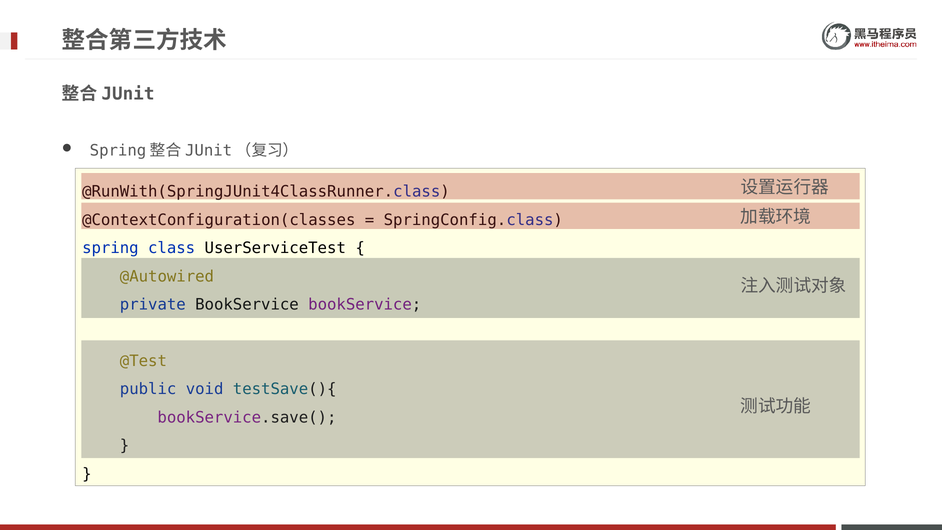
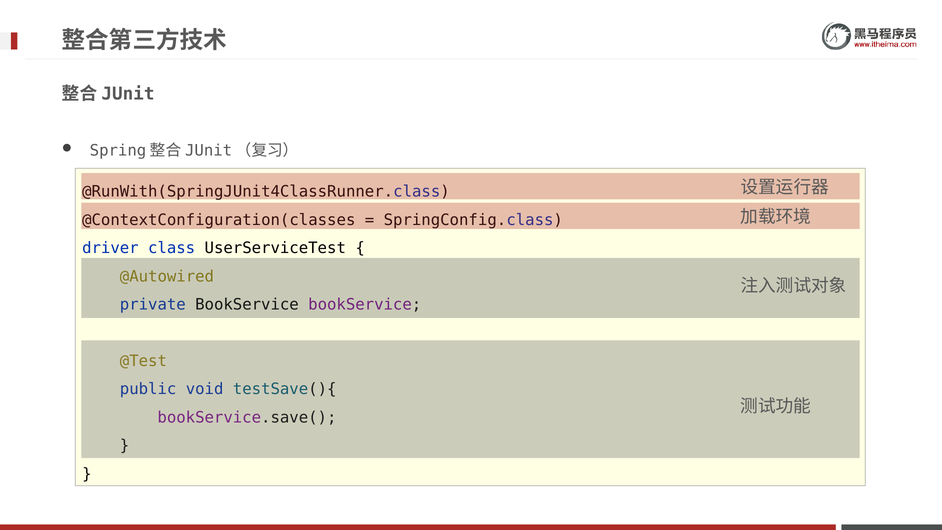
spring: spring -> driver
